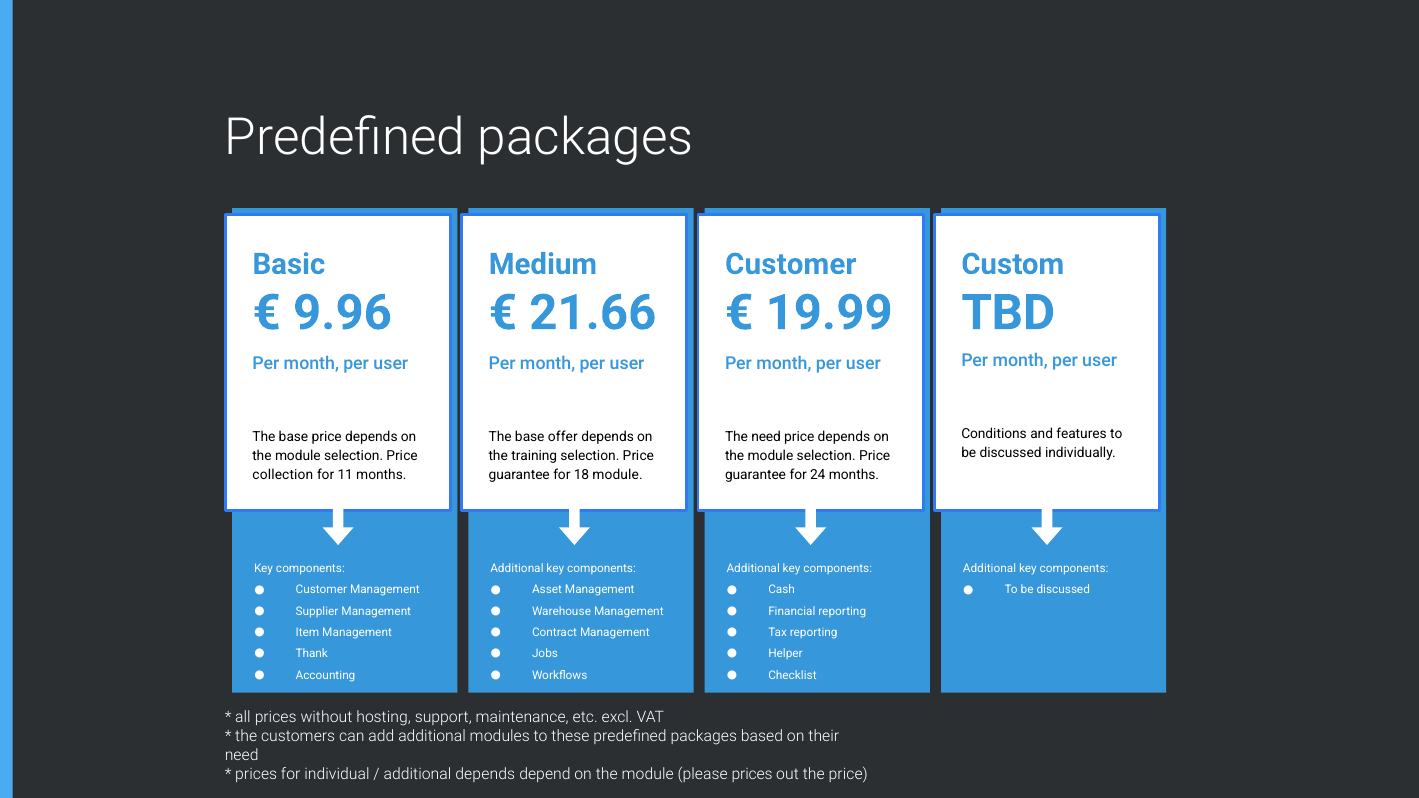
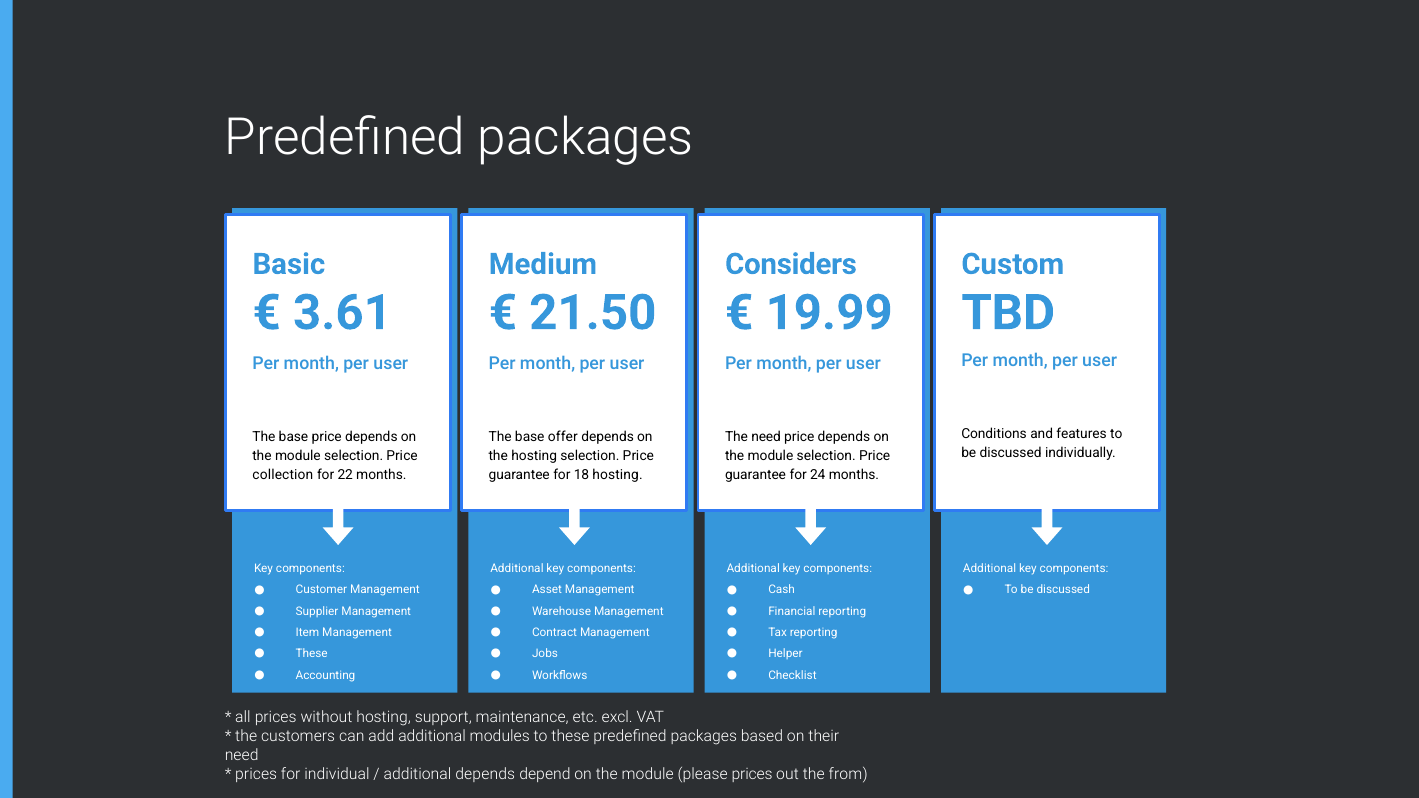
Customer at (791, 264): Customer -> Considers
9.96: 9.96 -> 3.61
21.66: 21.66 -> 21.50
the training: training -> hosting
11: 11 -> 22
18 module: module -> hosting
Thank at (312, 654): Thank -> These
the price: price -> from
